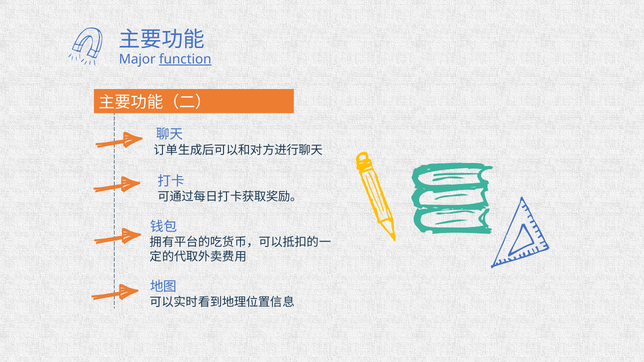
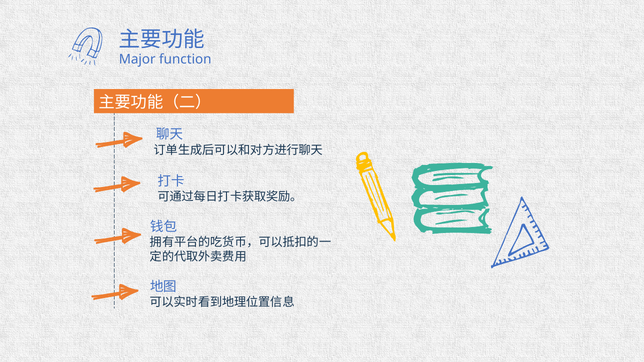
function underline: present -> none
